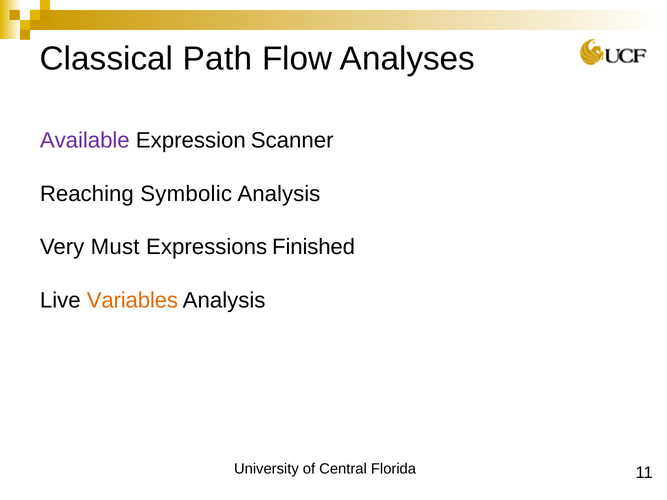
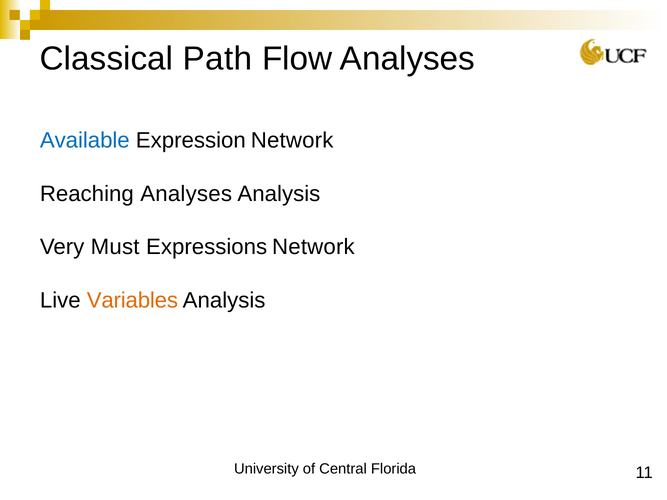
Available colour: purple -> blue
Expression Scanner: Scanner -> Network
Reaching Symbolic: Symbolic -> Analyses
Expressions Finished: Finished -> Network
